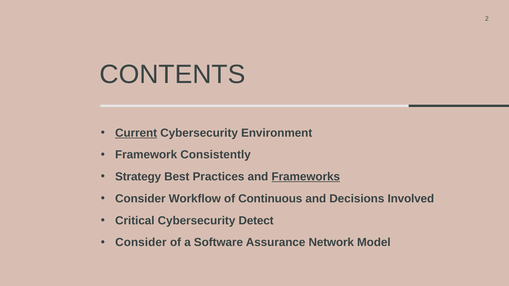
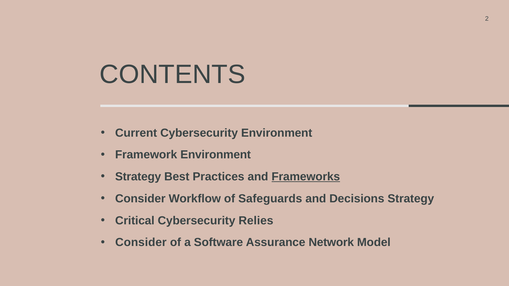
Current underline: present -> none
Framework Consistently: Consistently -> Environment
Continuous: Continuous -> Safeguards
Decisions Involved: Involved -> Strategy
Detect: Detect -> Relies
